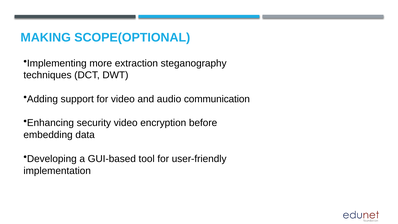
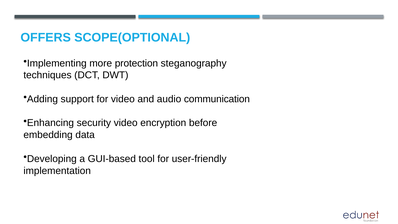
MAKING: MAKING -> OFFERS
extraction: extraction -> protection
